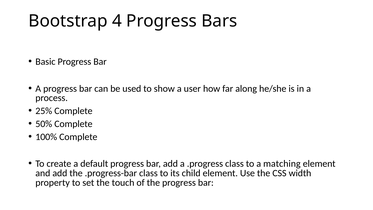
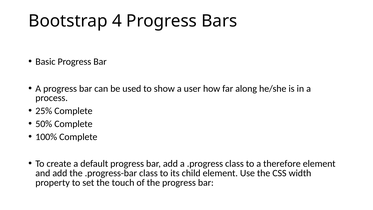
matching: matching -> therefore
